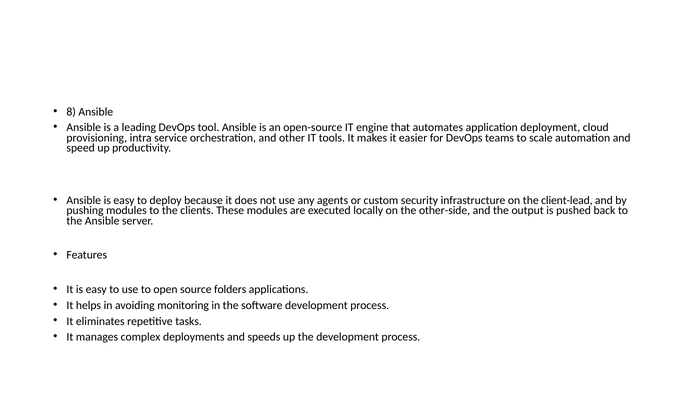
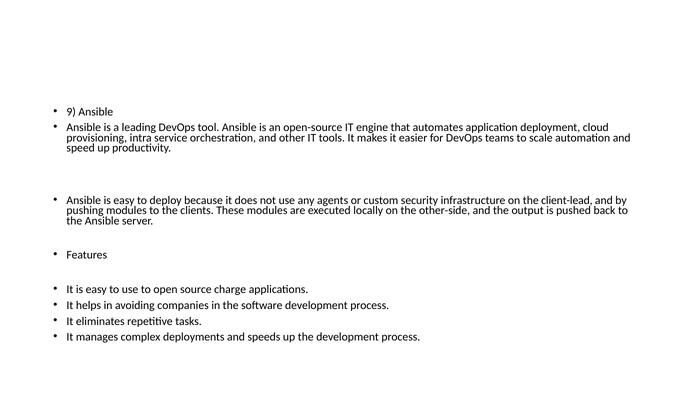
8: 8 -> 9
folders: folders -> charge
monitoring: monitoring -> companies
